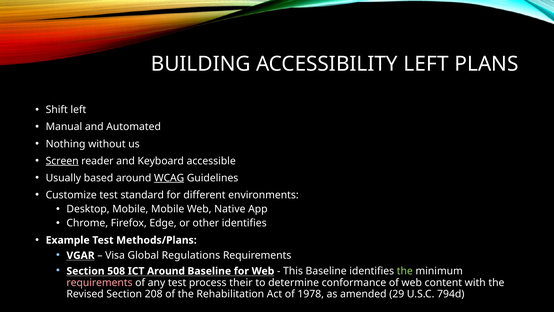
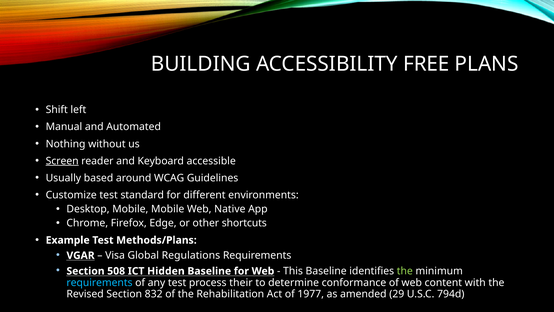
ACCESSIBILITY LEFT: LEFT -> FREE
WCAG underline: present -> none
other identifies: identifies -> shortcuts
ICT Around: Around -> Hidden
requirements at (100, 282) colour: pink -> light blue
208: 208 -> 832
1978: 1978 -> 1977
